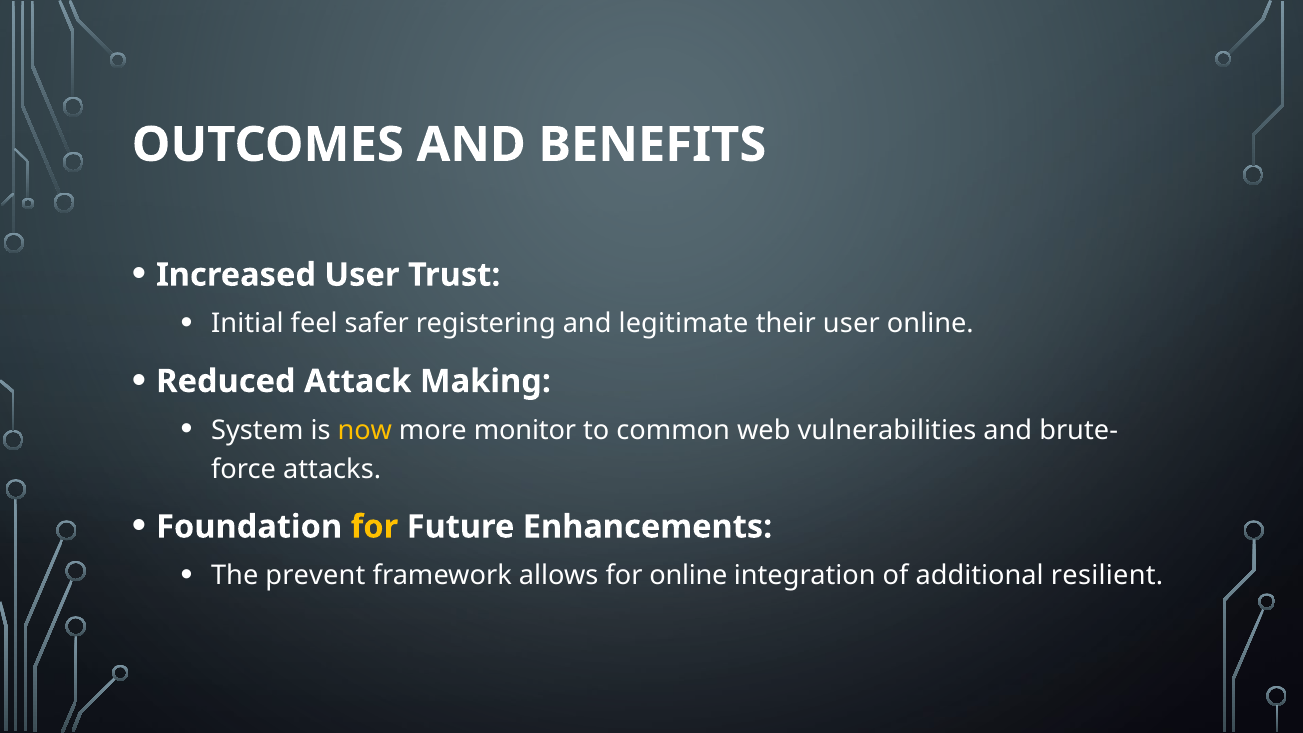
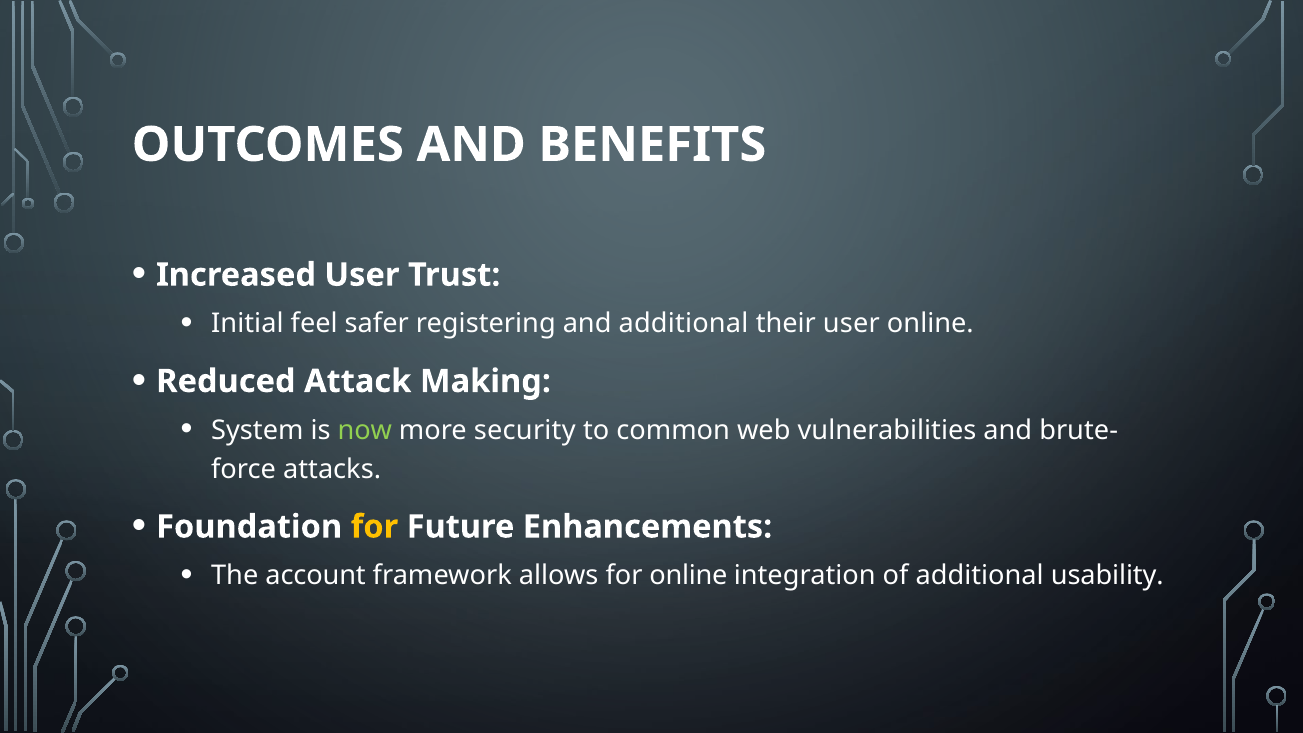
and legitimate: legitimate -> additional
now colour: yellow -> light green
monitor: monitor -> security
prevent: prevent -> account
resilient: resilient -> usability
